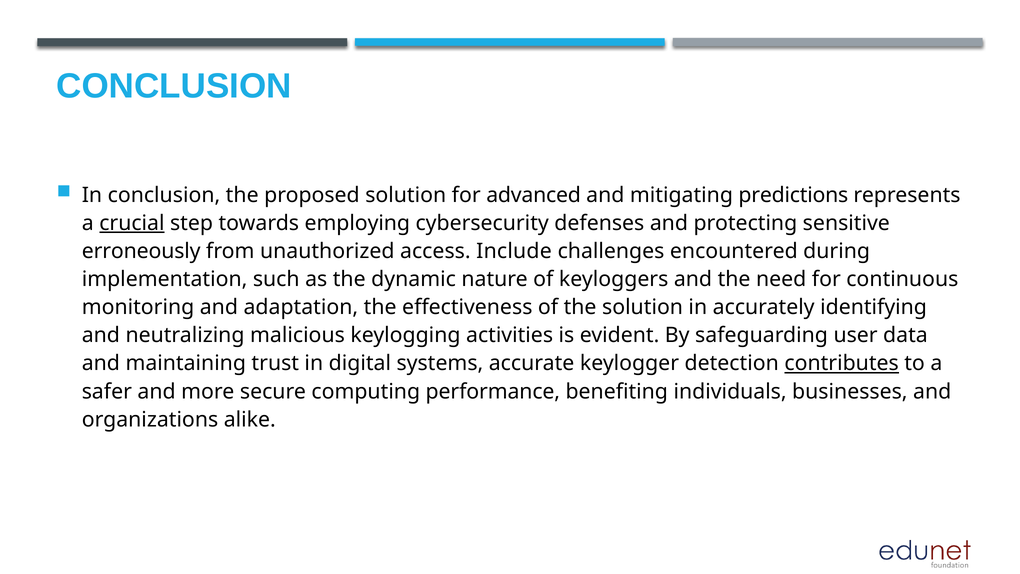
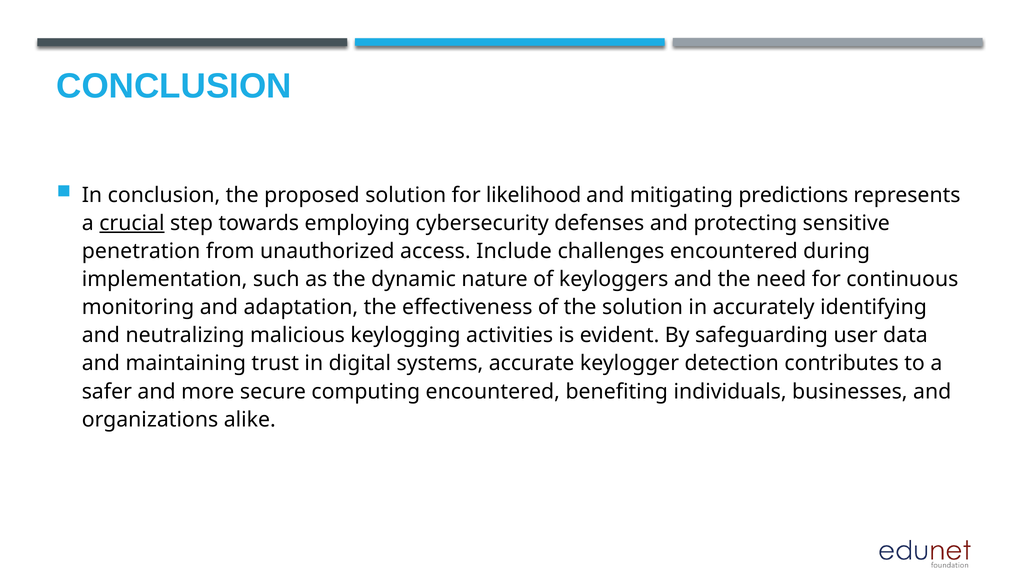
advanced: advanced -> likelihood
erroneously: erroneously -> penetration
contributes underline: present -> none
computing performance: performance -> encountered
